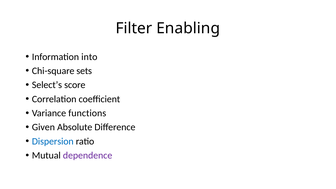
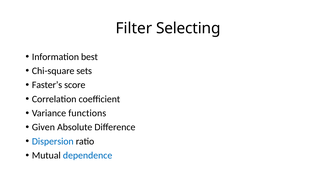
Enabling: Enabling -> Selecting
into: into -> best
Select’s: Select’s -> Faster’s
dependence colour: purple -> blue
